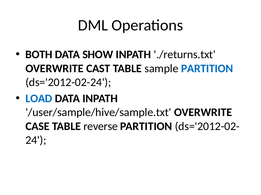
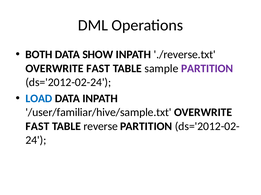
./returns.txt: ./returns.txt -> ./reverse.txt
CAST at (98, 69): CAST -> FAST
PARTITION at (207, 69) colour: blue -> purple
/user/sample/hive/sample.txt: /user/sample/hive/sample.txt -> /user/familiar/hive/sample.txt
CASE at (37, 127): CASE -> FAST
